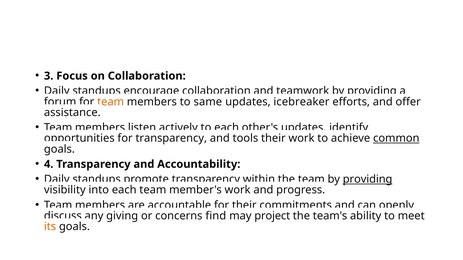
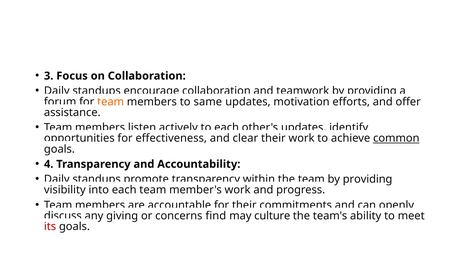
icebreaker: icebreaker -> motivation
for transparency: transparency -> effectiveness
tools: tools -> clear
providing at (368, 180) underline: present -> none
project: project -> culture
its colour: orange -> red
